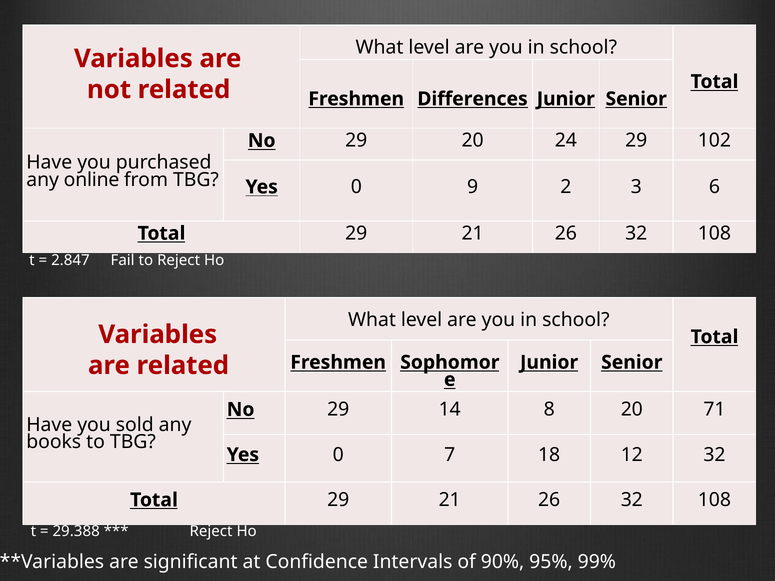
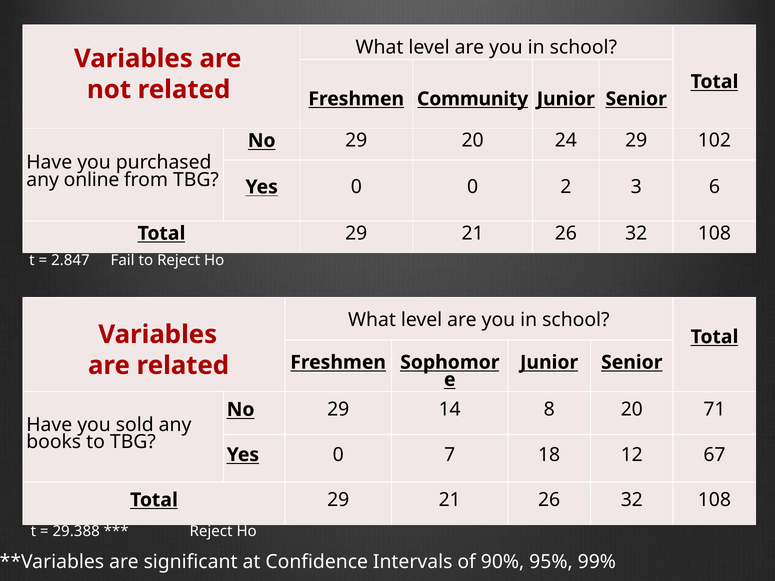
Differences: Differences -> Community
0 9: 9 -> 0
12 32: 32 -> 67
